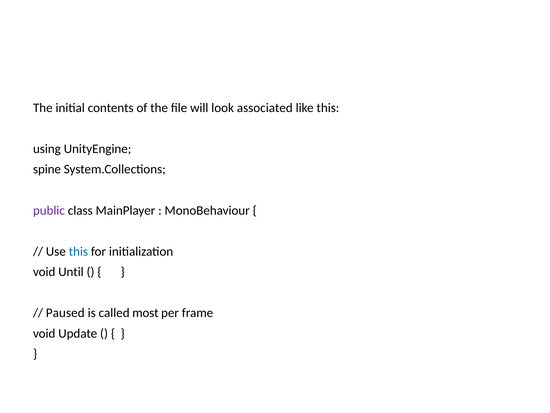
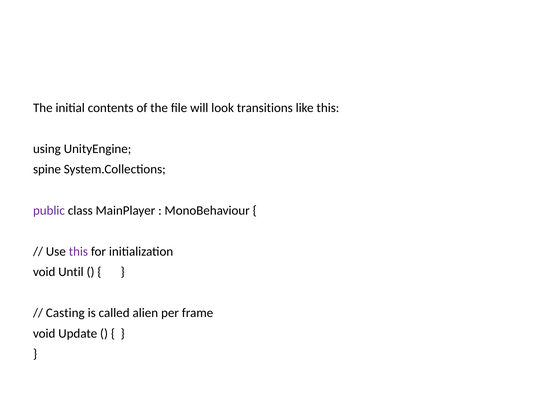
associated: associated -> transitions
this at (78, 251) colour: blue -> purple
Paused: Paused -> Casting
most: most -> alien
